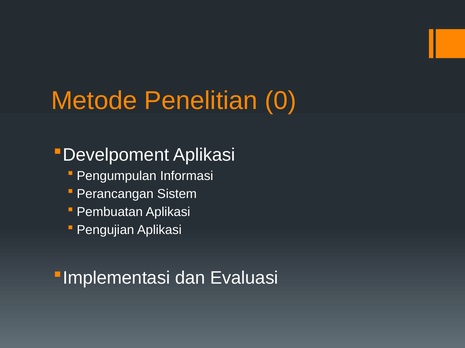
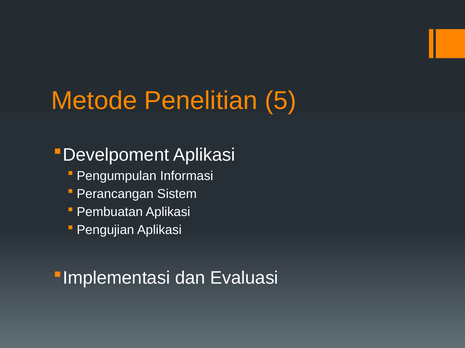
0: 0 -> 5
